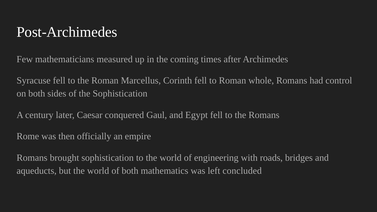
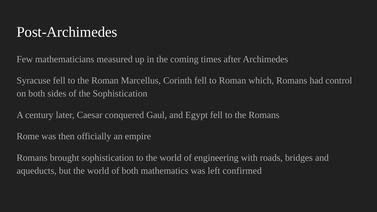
whole: whole -> which
concluded: concluded -> confirmed
